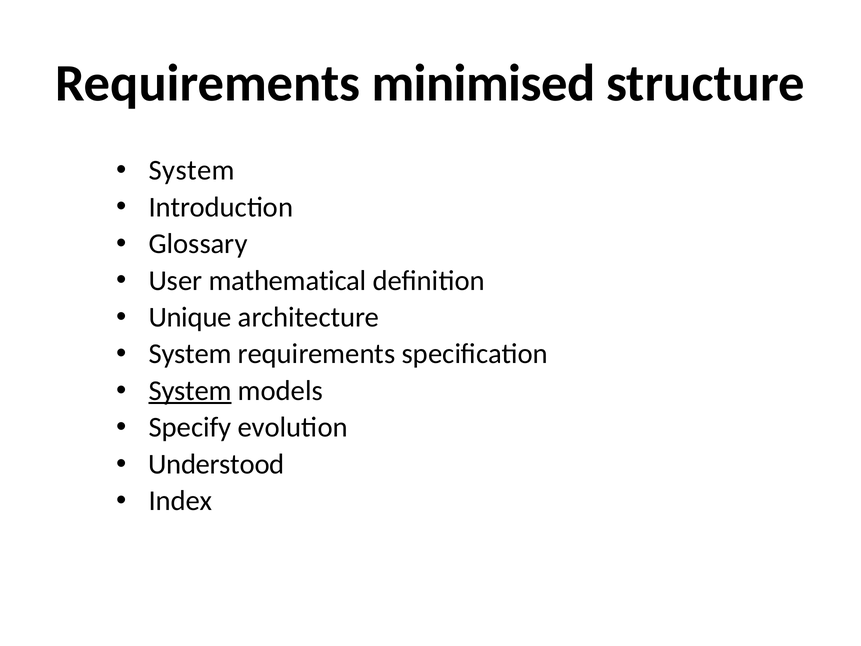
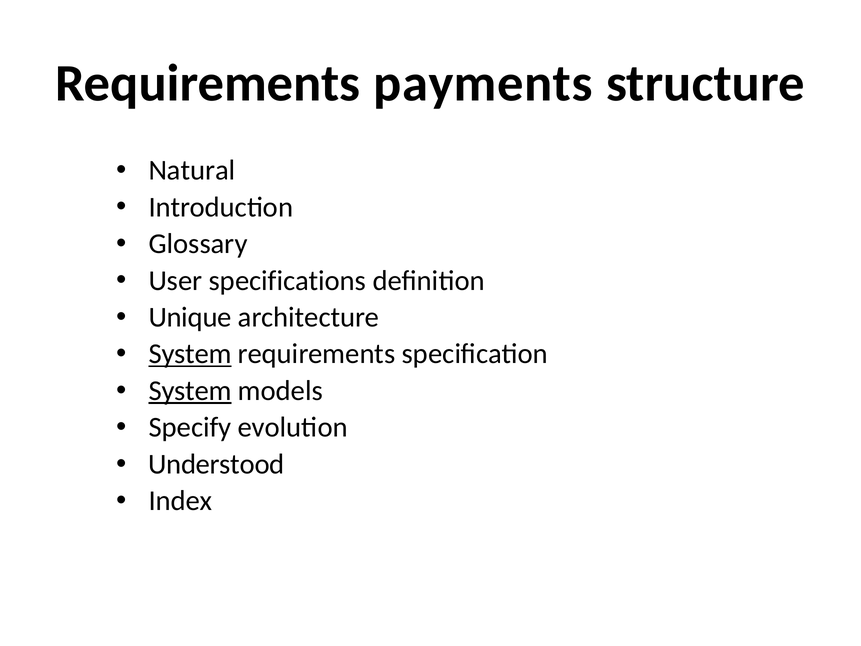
minimised: minimised -> payments
System at (192, 170): System -> Natural
mathematical: mathematical -> specifications
System at (190, 354) underline: none -> present
